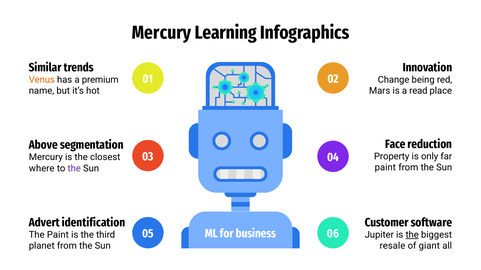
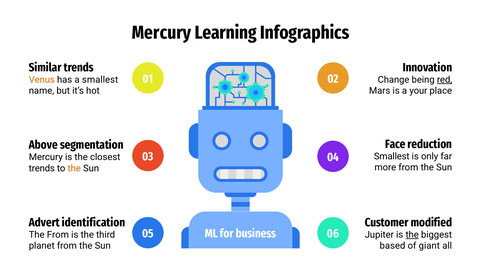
red underline: none -> present
a premium: premium -> smallest
read: read -> your
Property at (392, 157): Property -> Smallest
paint at (385, 168): paint -> more
where at (42, 169): where -> trends
the at (74, 169) colour: purple -> orange
software: software -> modified
The Paint: Paint -> From
resale: resale -> based
